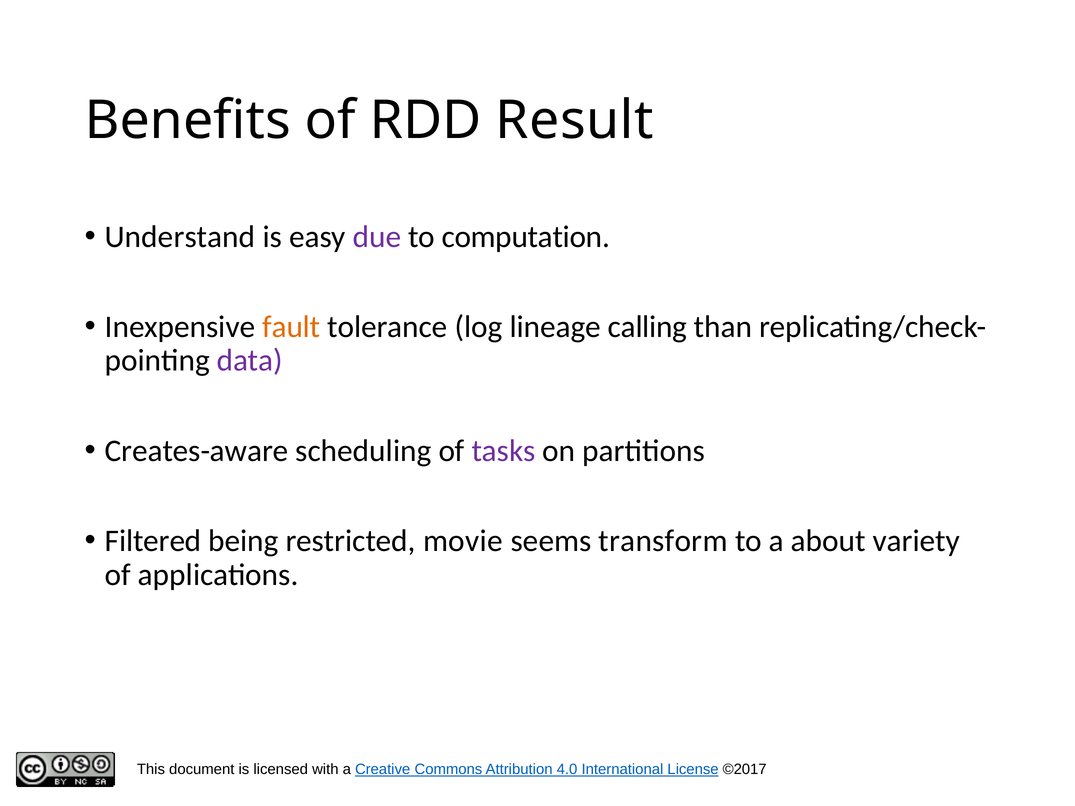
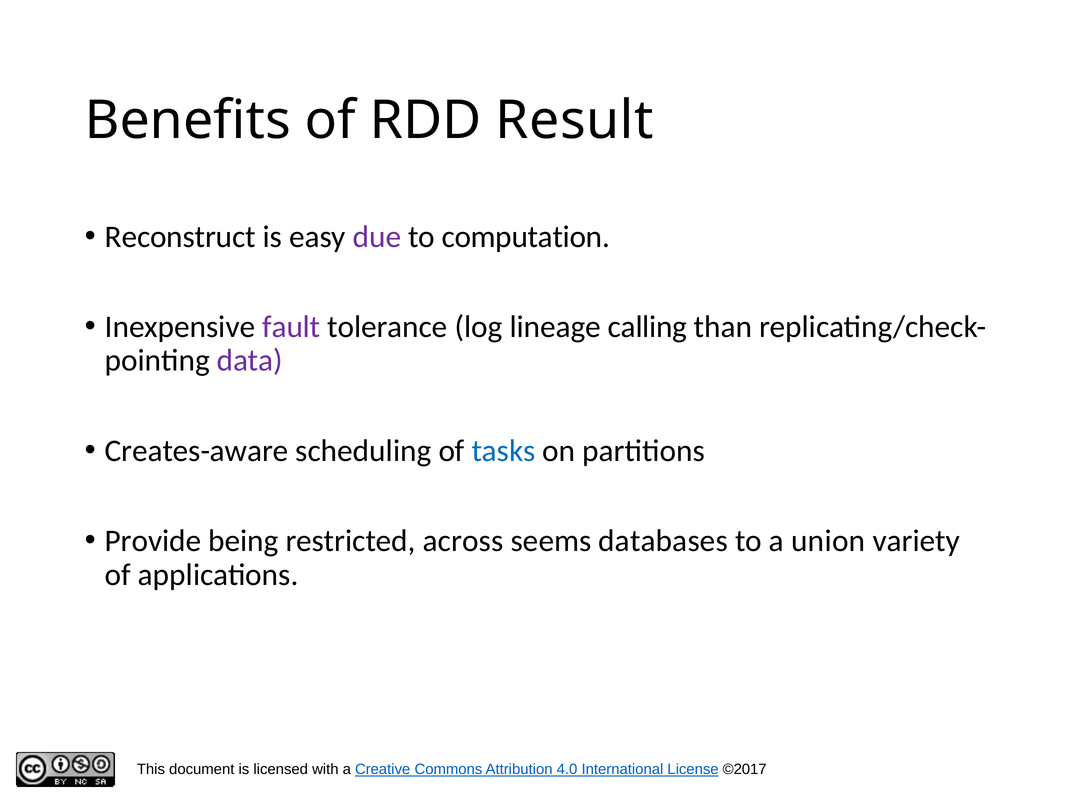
Understand: Understand -> Reconstruct
fault colour: orange -> purple
tasks colour: purple -> blue
Filtered: Filtered -> Provide
movie: movie -> across
transform: transform -> databases
about: about -> union
